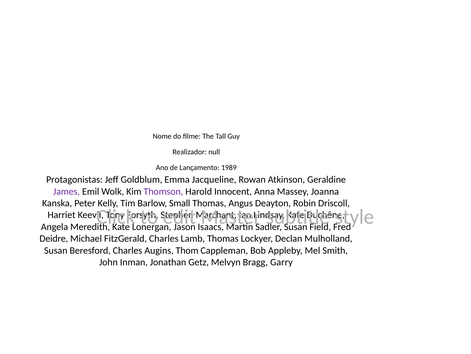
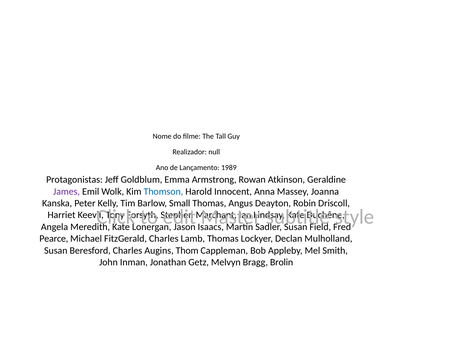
Jacqueline: Jacqueline -> Armstrong
Thomson colour: purple -> blue
Deidre: Deidre -> Pearce
Garry: Garry -> Brolin
